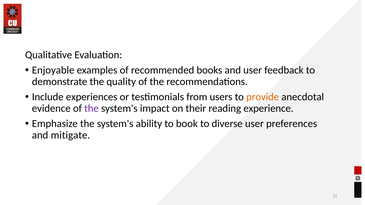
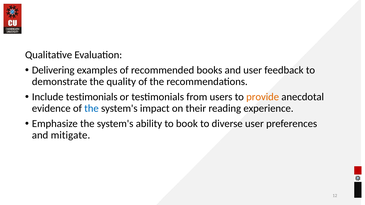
Enjoyable: Enjoyable -> Delivering
Include experiences: experiences -> testimonials
the at (91, 109) colour: purple -> blue
